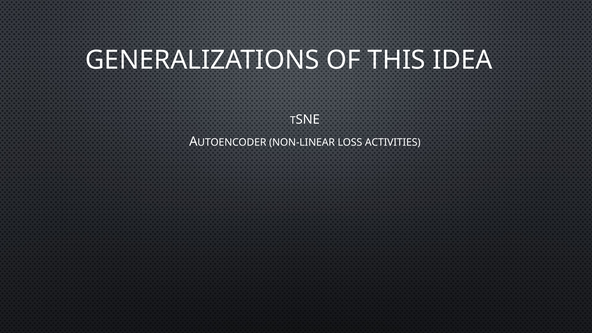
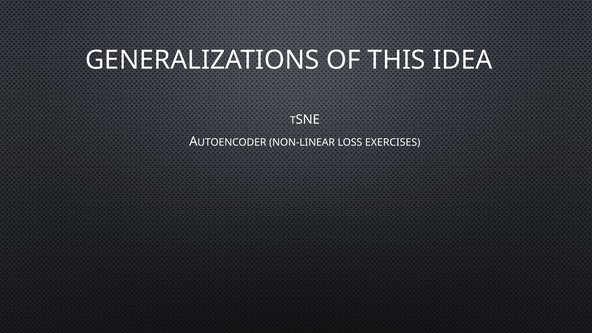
ACTIVITIES: ACTIVITIES -> EXERCISES
